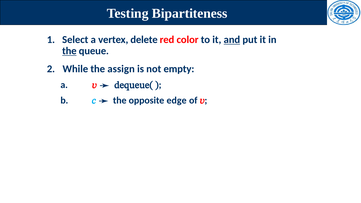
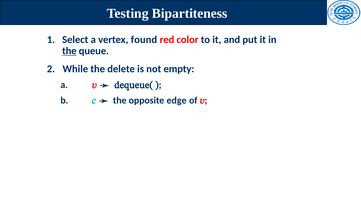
delete: delete -> found
and underline: present -> none
assign: assign -> delete
